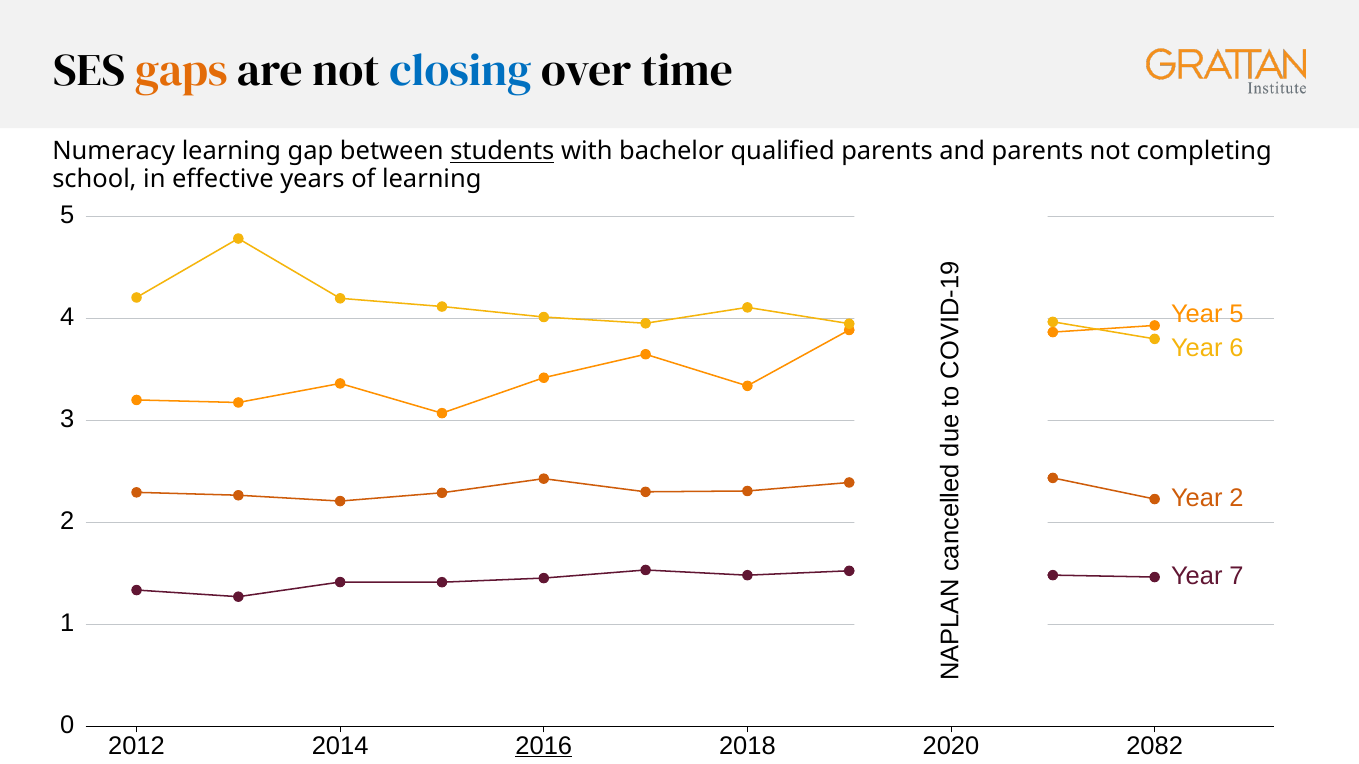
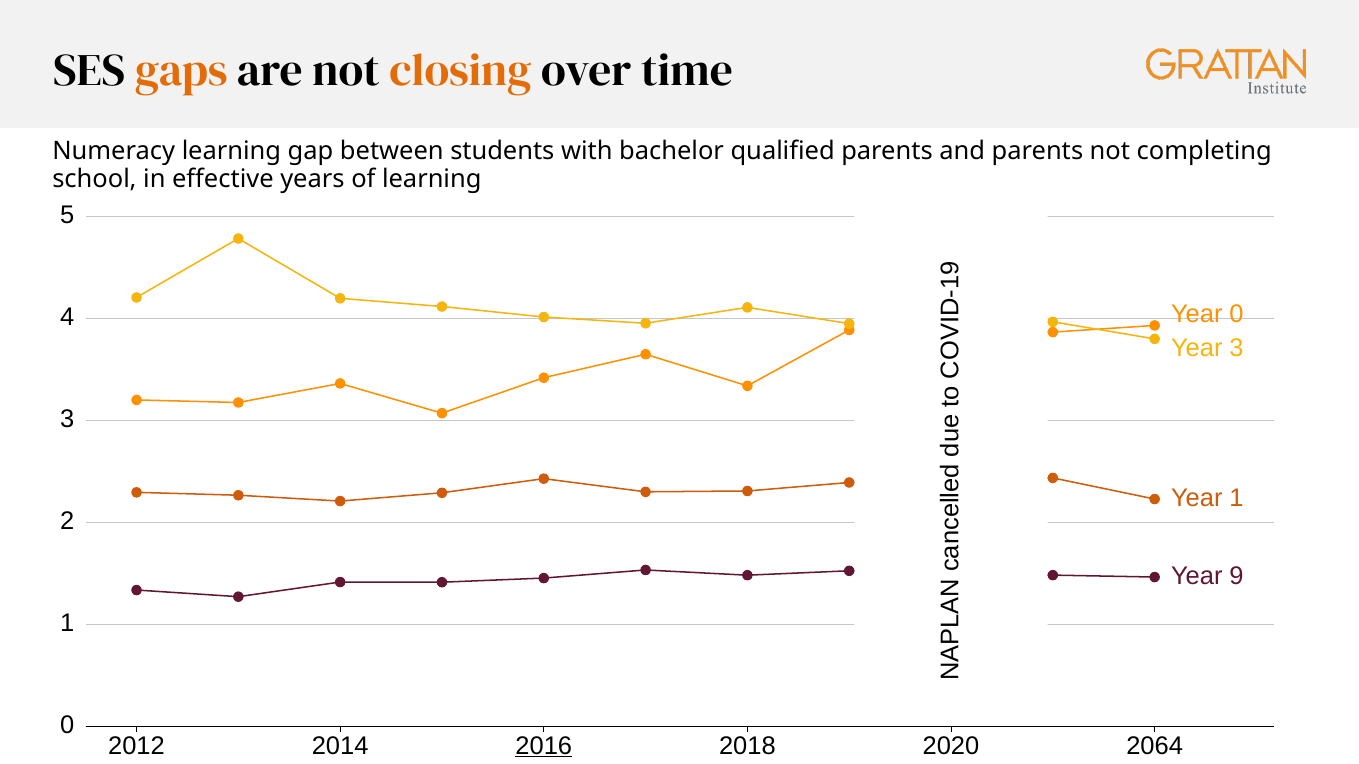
closing colour: blue -> orange
students underline: present -> none
Year 5: 5 -> 0
Year 6: 6 -> 3
Year 2: 2 -> 1
Year 7: 7 -> 9
2082: 2082 -> 2064
